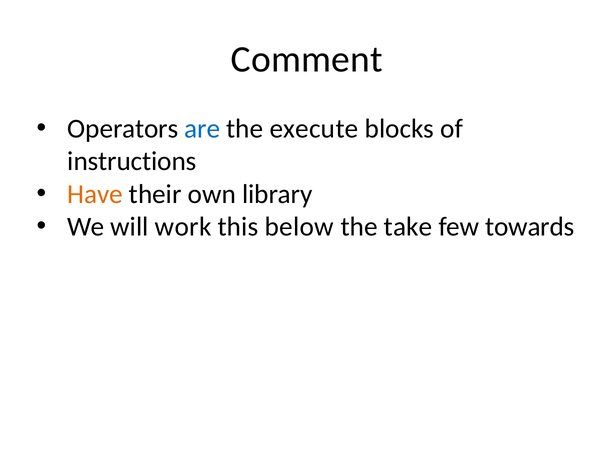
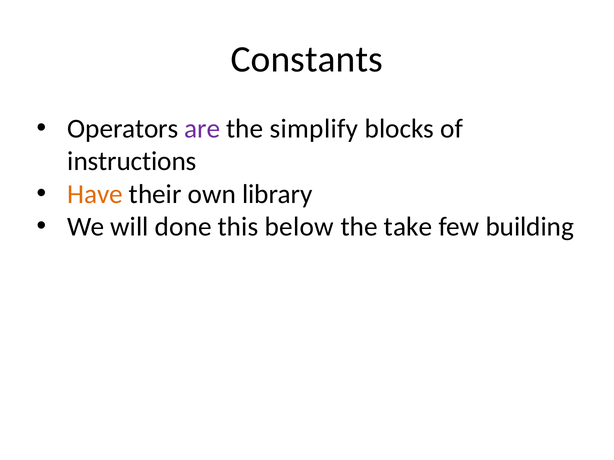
Comment: Comment -> Constants
are colour: blue -> purple
execute: execute -> simplify
work: work -> done
towards: towards -> building
